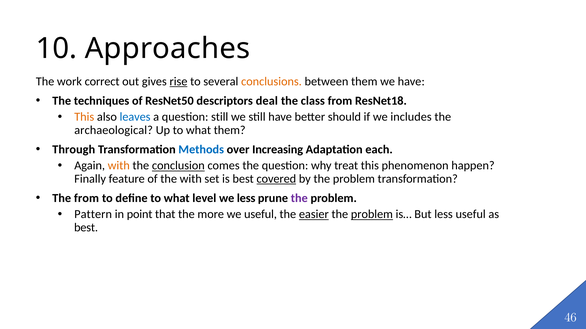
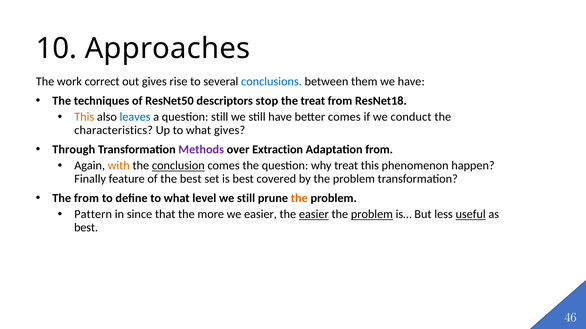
rise underline: present -> none
conclusions colour: orange -> blue
deal: deal -> stop
the class: class -> treat
better should: should -> comes
includes: includes -> conduct
archaeological: archaeological -> characteristics
what them: them -> gives
Methods colour: blue -> purple
Increasing: Increasing -> Extraction
Adaptation each: each -> from
the with: with -> best
covered underline: present -> none
level we less: less -> still
the at (299, 198) colour: purple -> orange
point: point -> since
we useful: useful -> easier
useful at (471, 215) underline: none -> present
